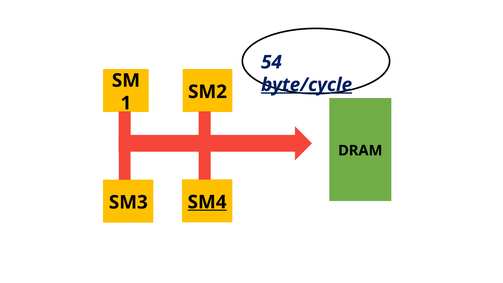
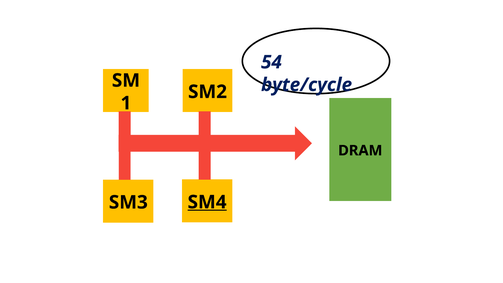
byte/cycle underline: present -> none
